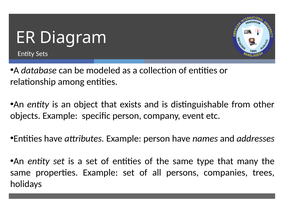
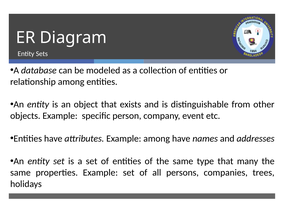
Example person: person -> among
